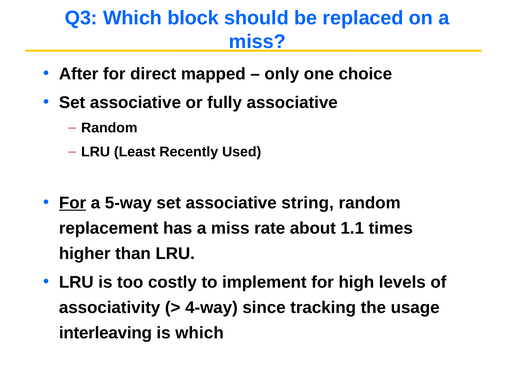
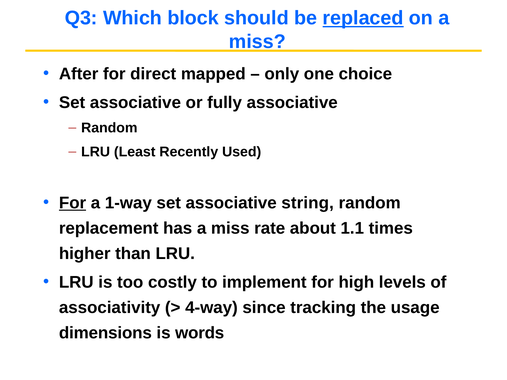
replaced underline: none -> present
5-way: 5-way -> 1-way
interleaving: interleaving -> dimensions
is which: which -> words
